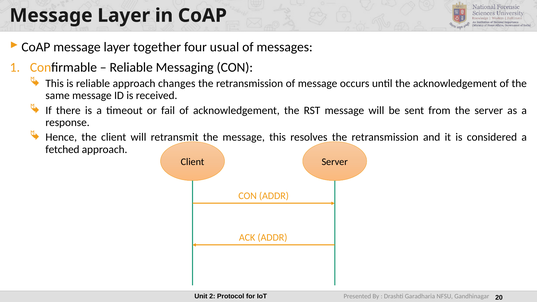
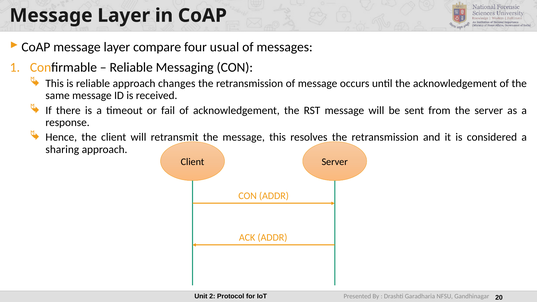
together: together -> compare
fetched: fetched -> sharing
